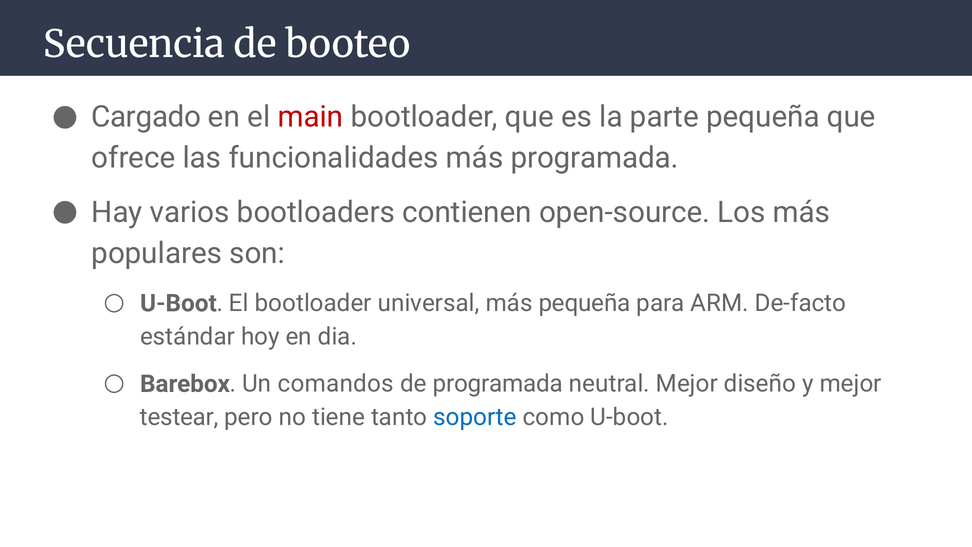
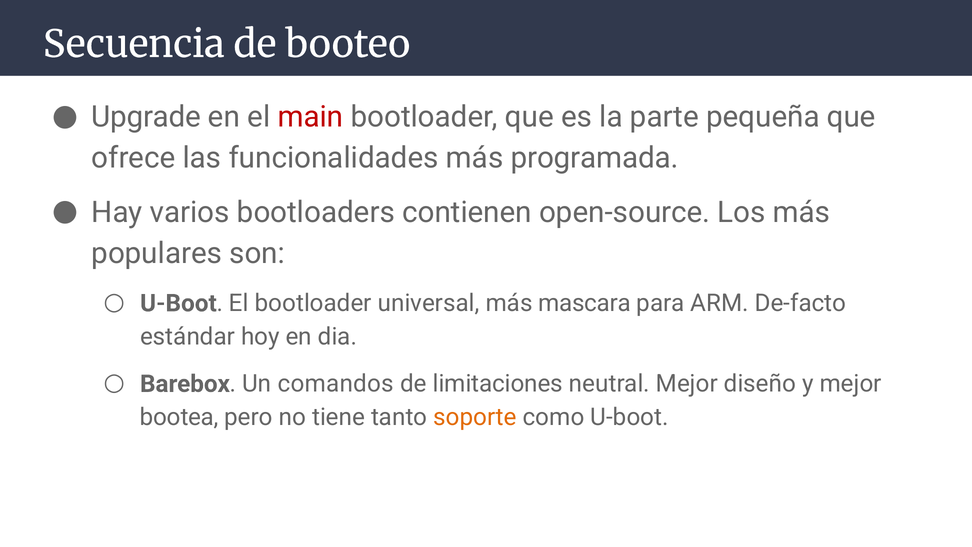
Cargado: Cargado -> Upgrade
más pequeña: pequeña -> mascara
de programada: programada -> limitaciones
testear: testear -> bootea
soporte colour: blue -> orange
